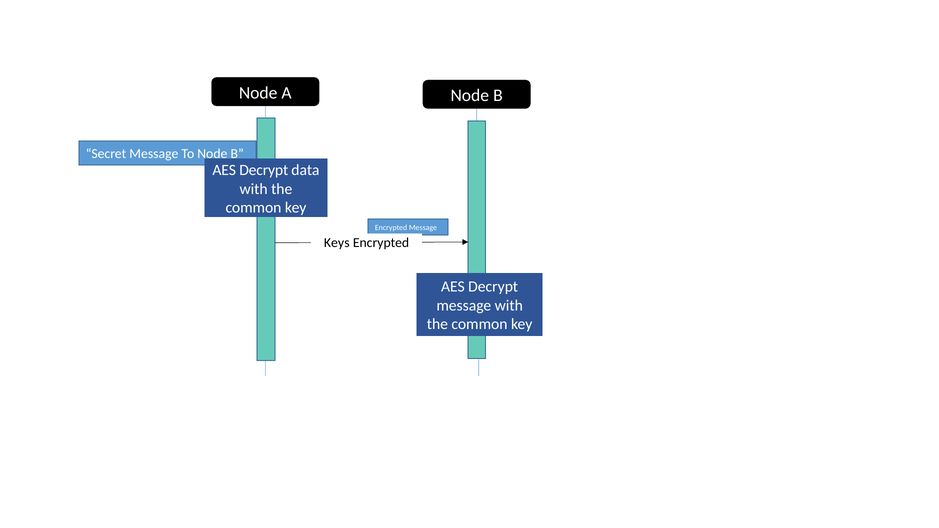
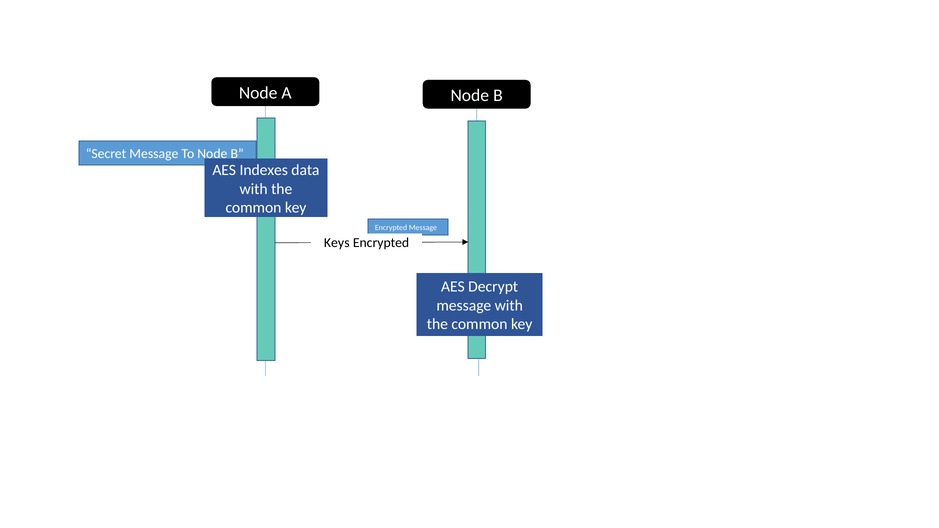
Decrypt at (264, 170): Decrypt -> Indexes
